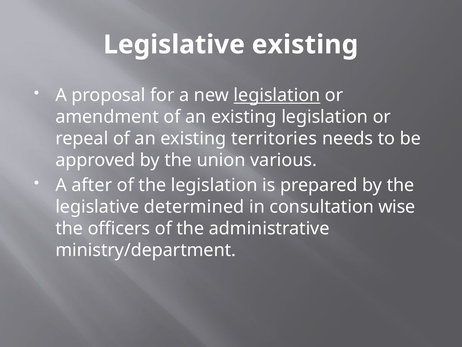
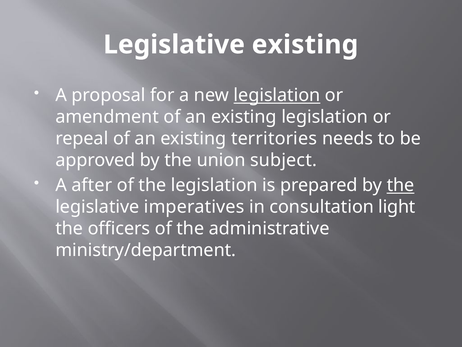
various: various -> subject
the at (401, 185) underline: none -> present
determined: determined -> imperatives
wise: wise -> light
